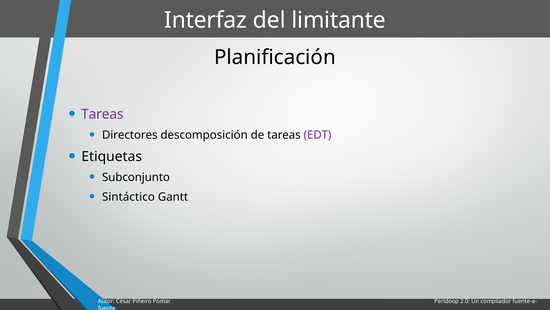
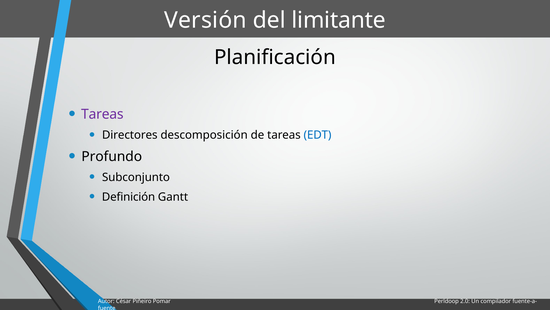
Interfaz: Interfaz -> Versión
EDT colour: purple -> blue
Etiquetas: Etiquetas -> Profundo
Sintáctico: Sintáctico -> Definición
